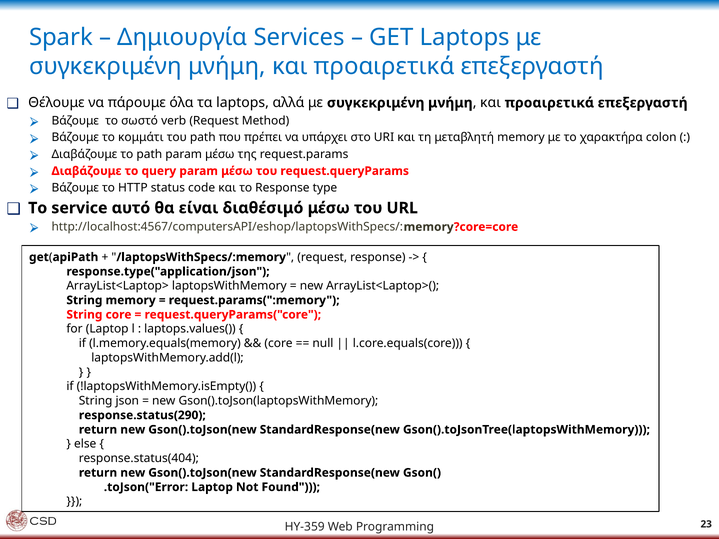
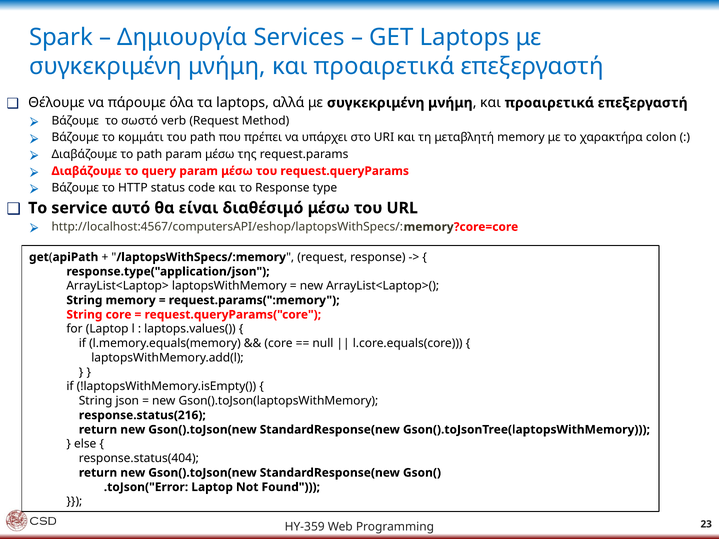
response.status(290: response.status(290 -> response.status(216
